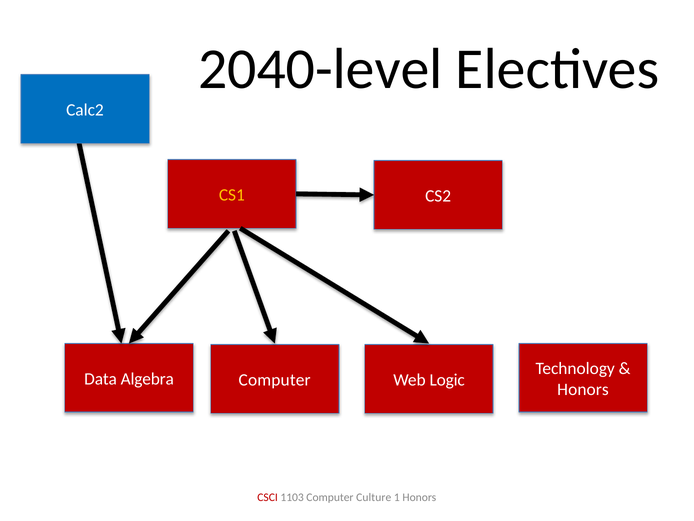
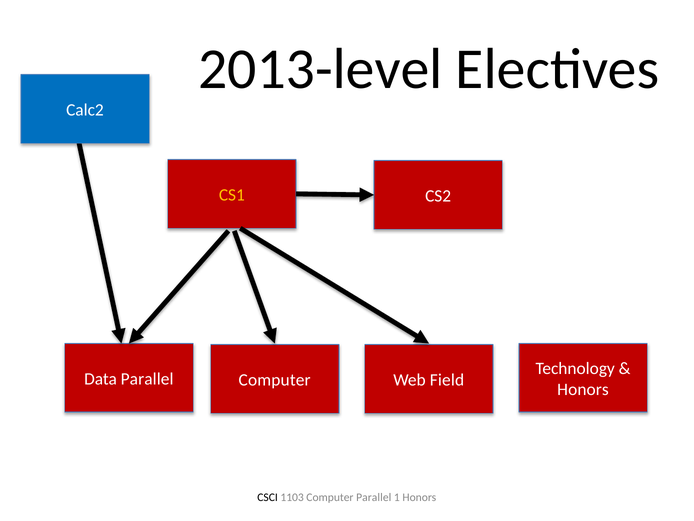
2040-level: 2040-level -> 2013-level
Data Algebra: Algebra -> Parallel
Logic: Logic -> Field
CSCI colour: red -> black
Computer Culture: Culture -> Parallel
